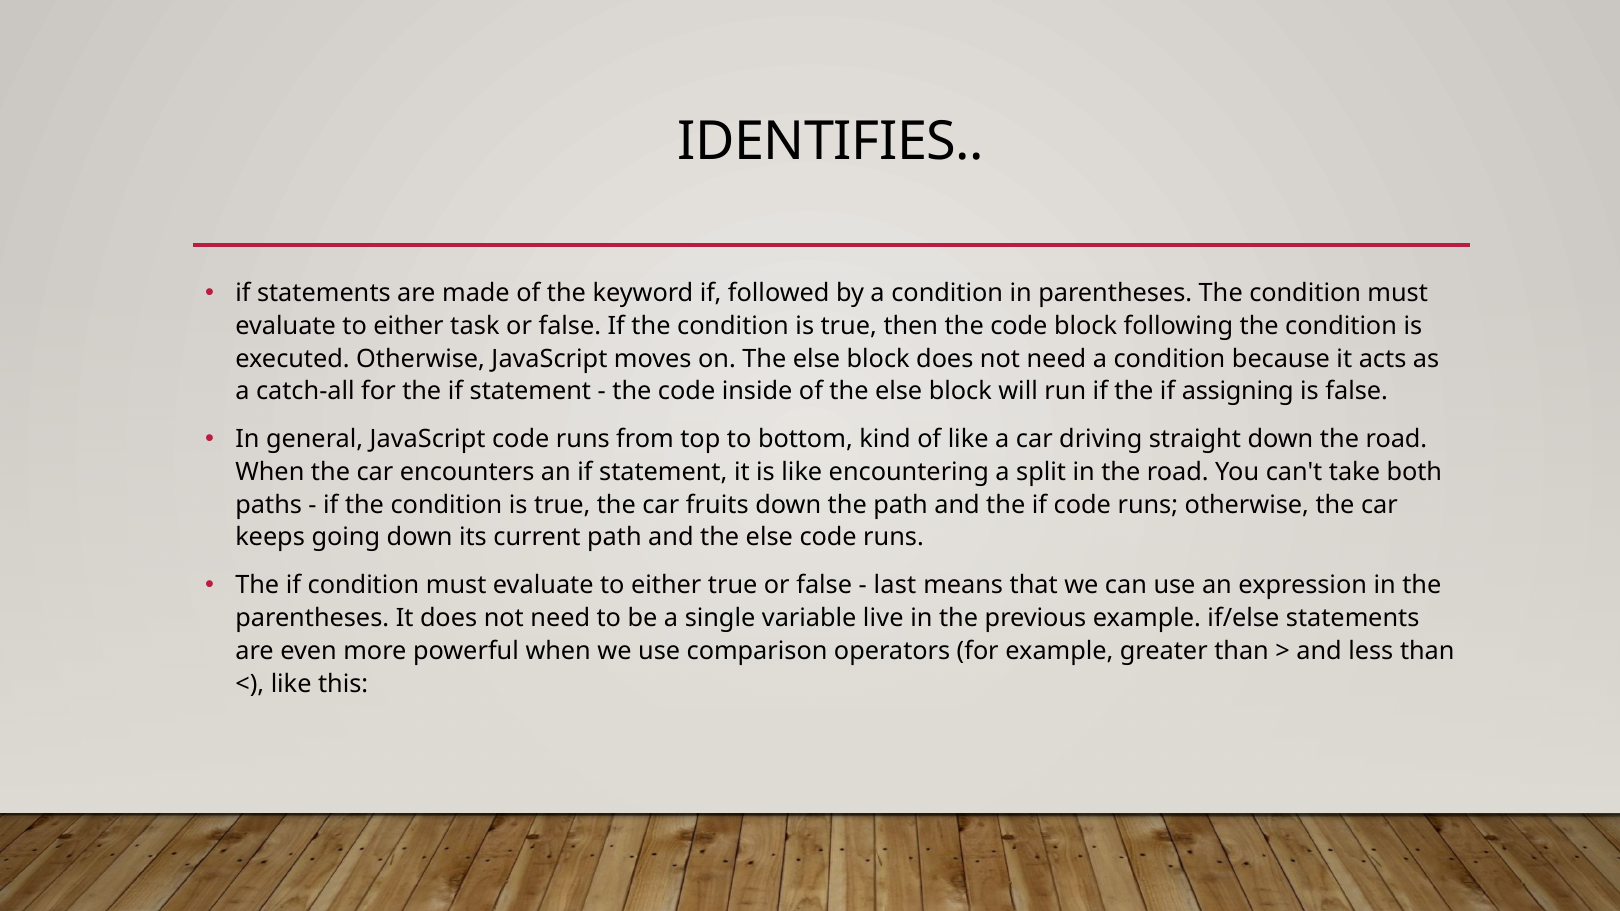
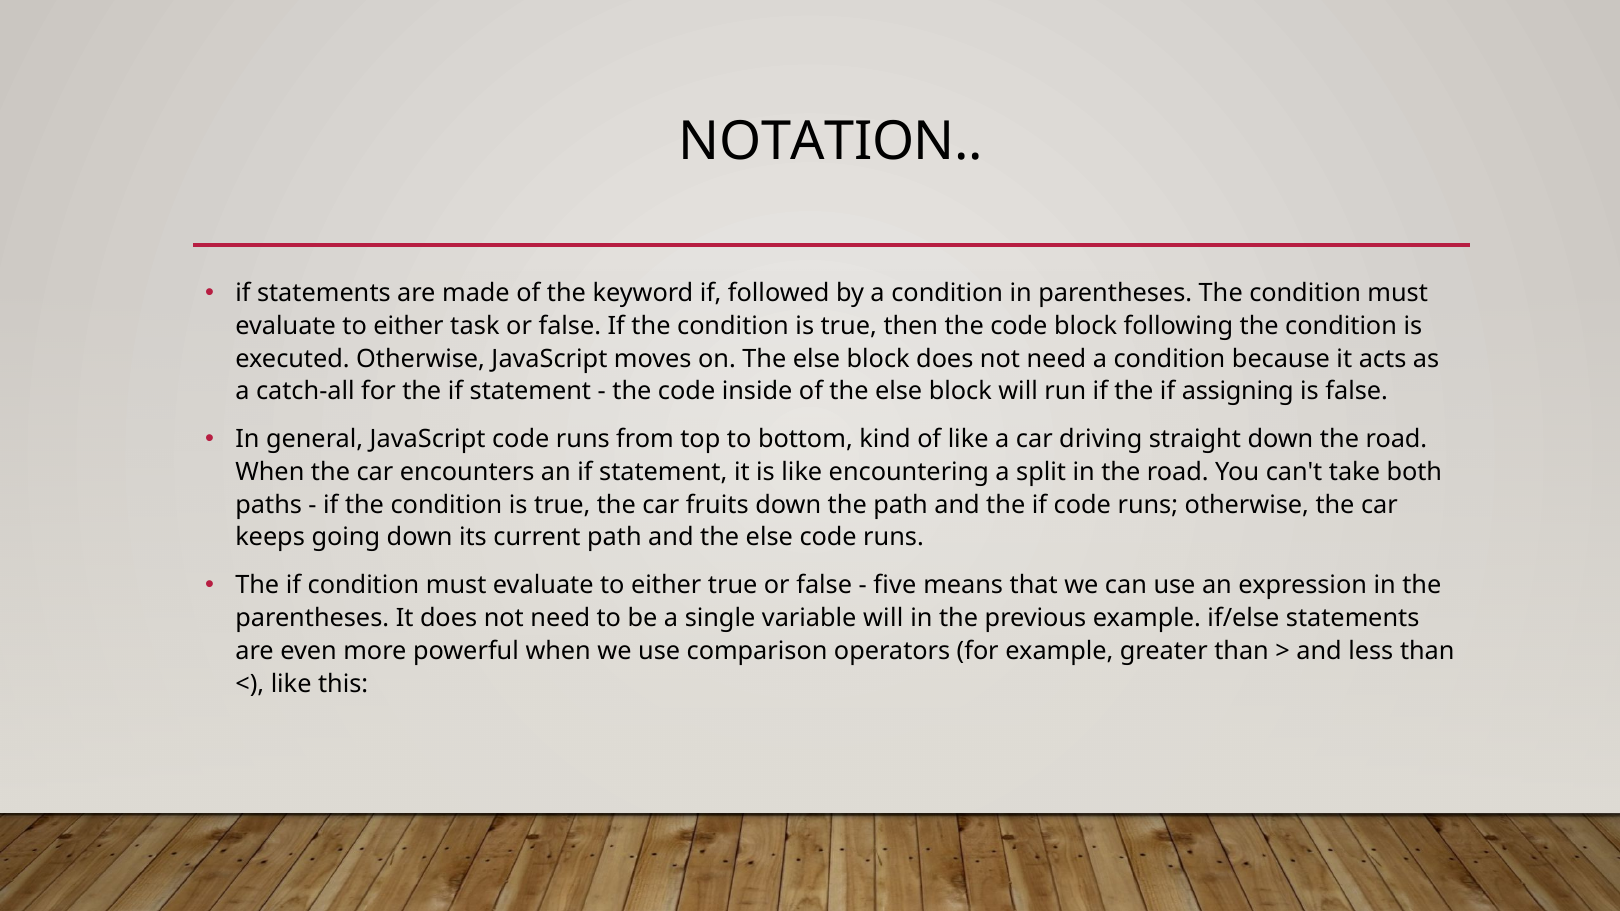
IDENTIFIES: IDENTIFIES -> NOTATION
last: last -> five
variable live: live -> will
